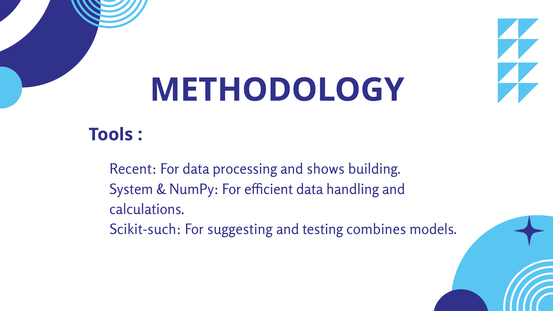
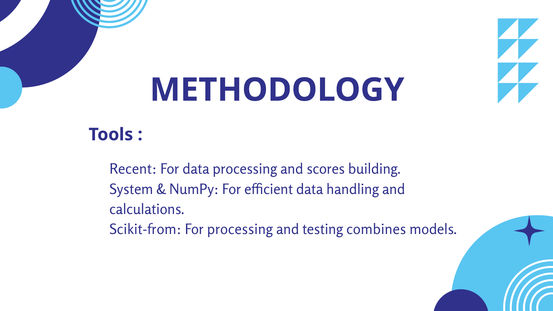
shows: shows -> scores
Scikit-such: Scikit-such -> Scikit-from
For suggesting: suggesting -> processing
